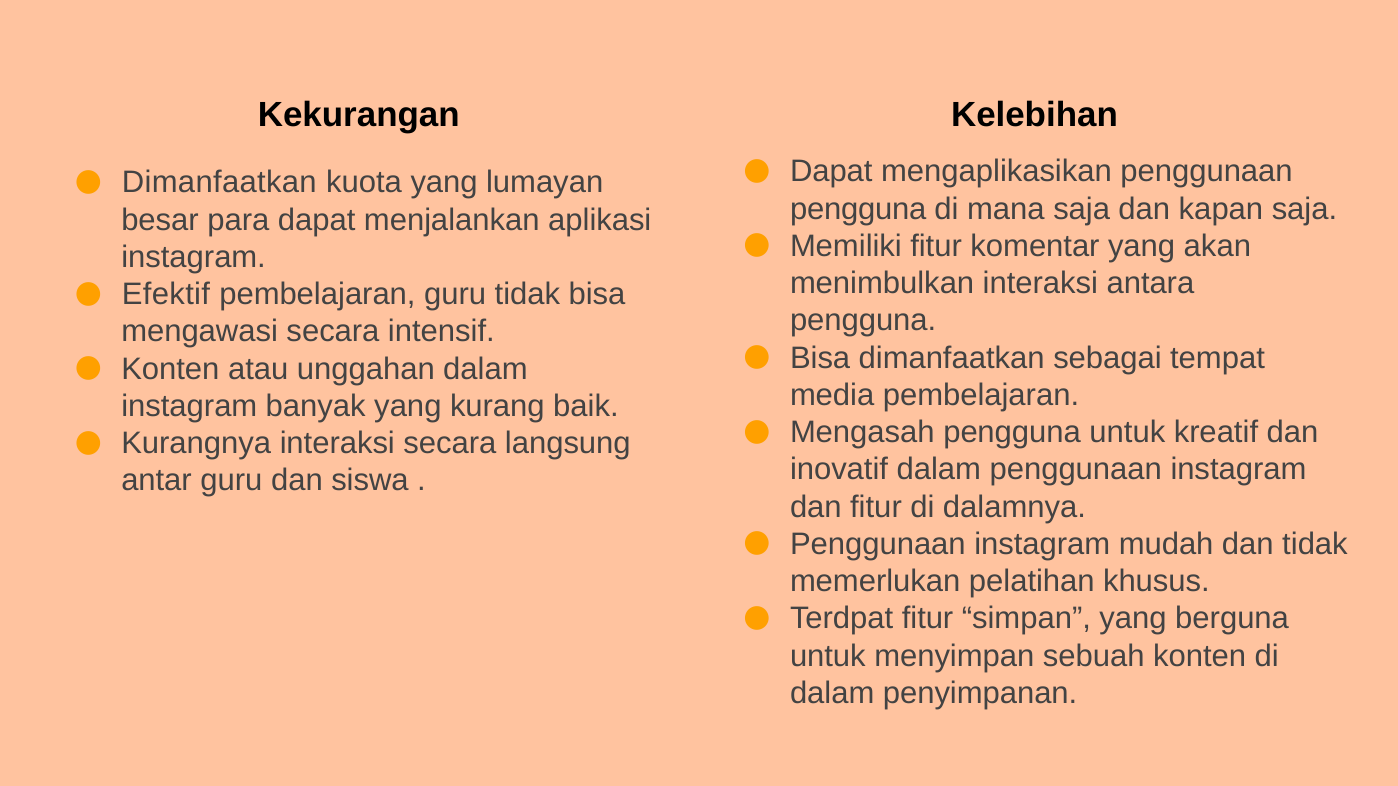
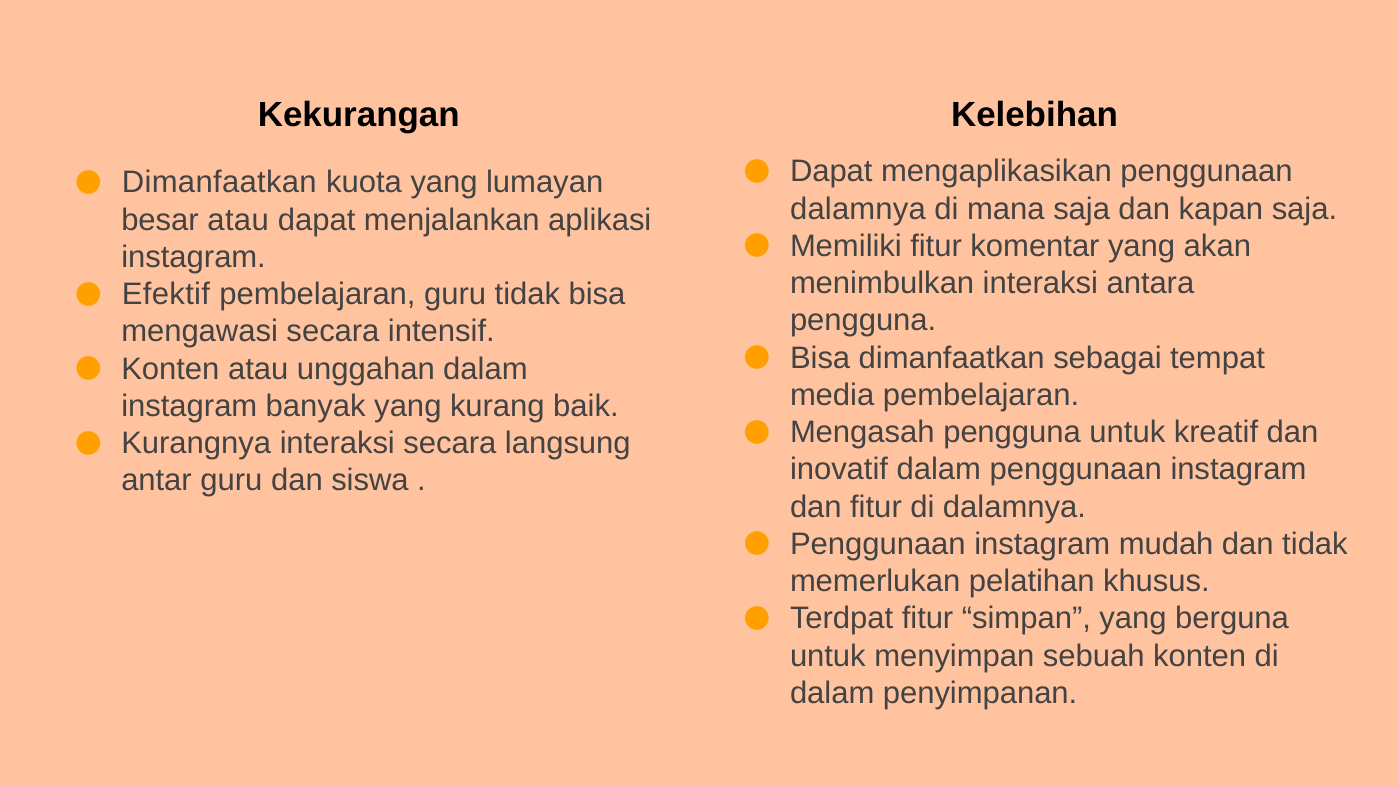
pengguna at (858, 209): pengguna -> dalamnya
besar para: para -> atau
